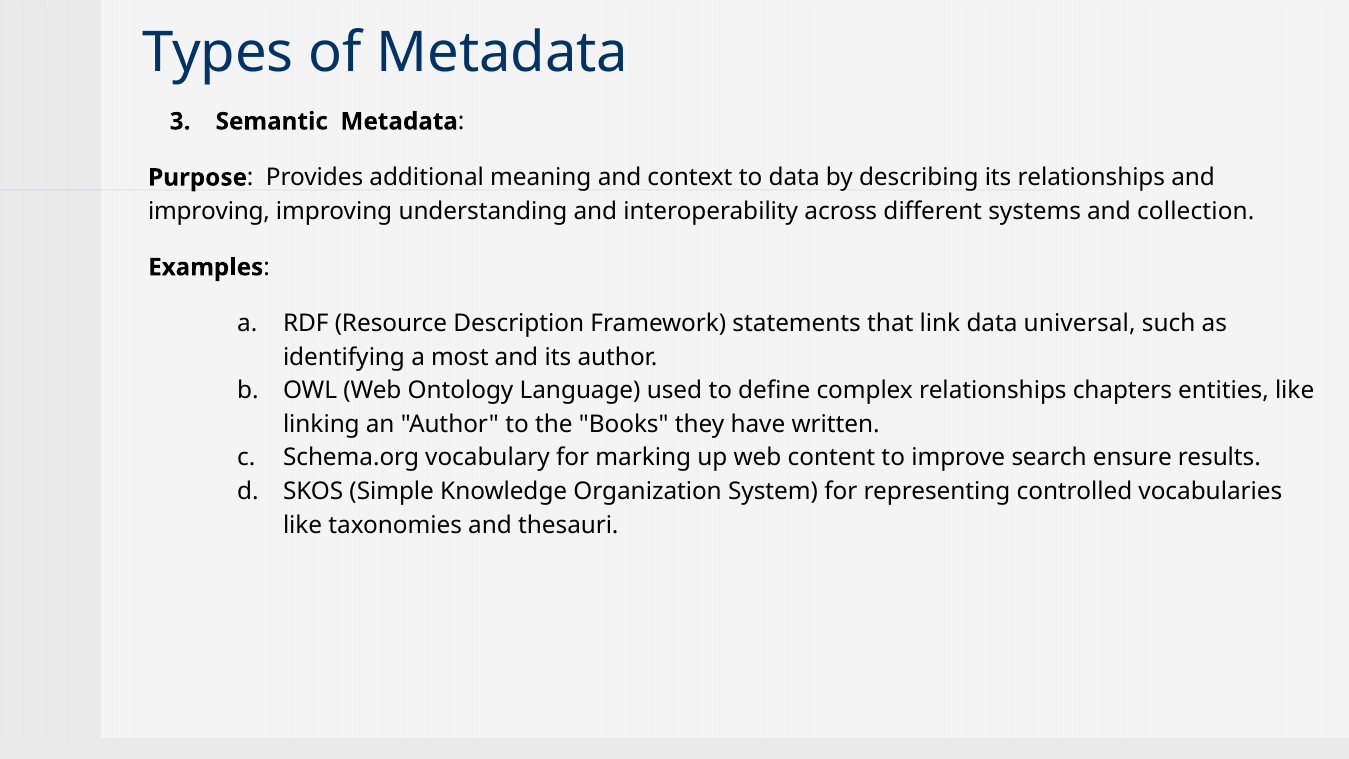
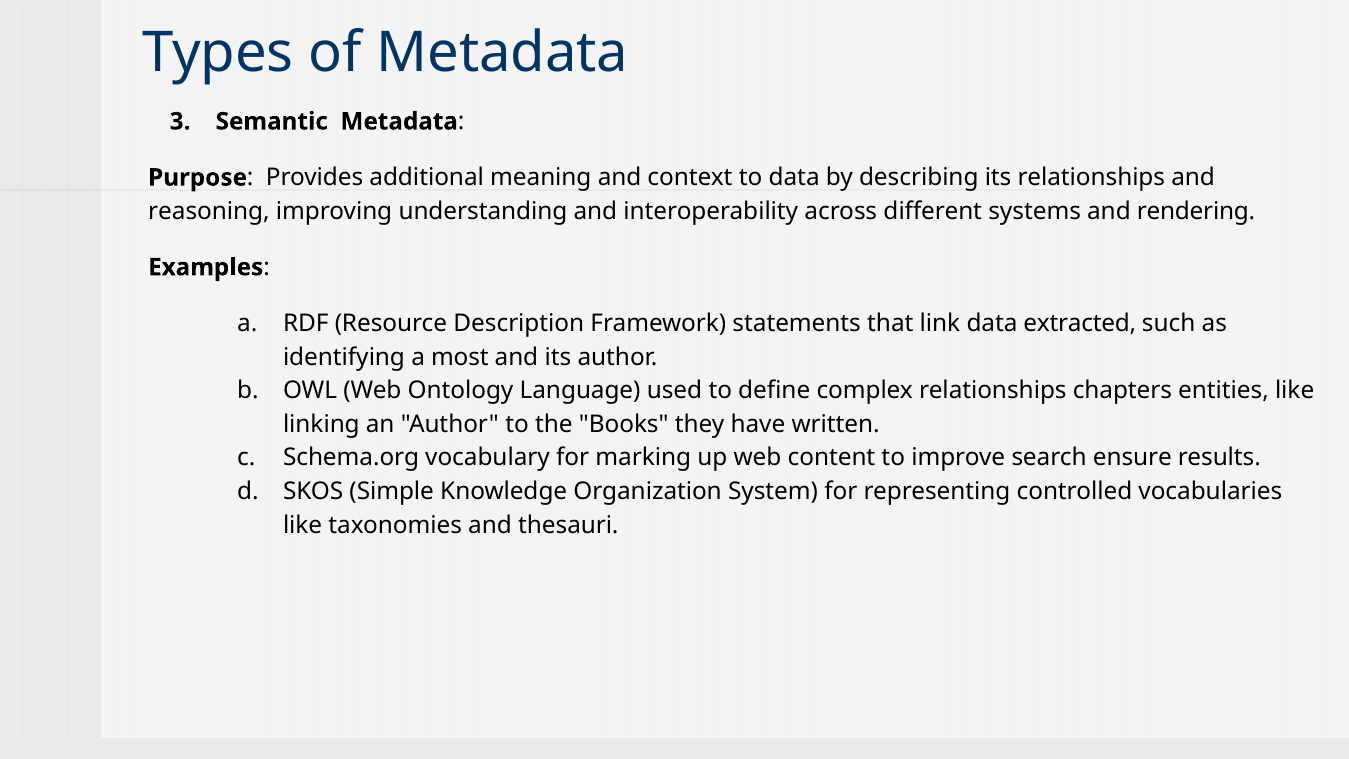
improving at (209, 211): improving -> reasoning
collection: collection -> rendering
universal: universal -> extracted
